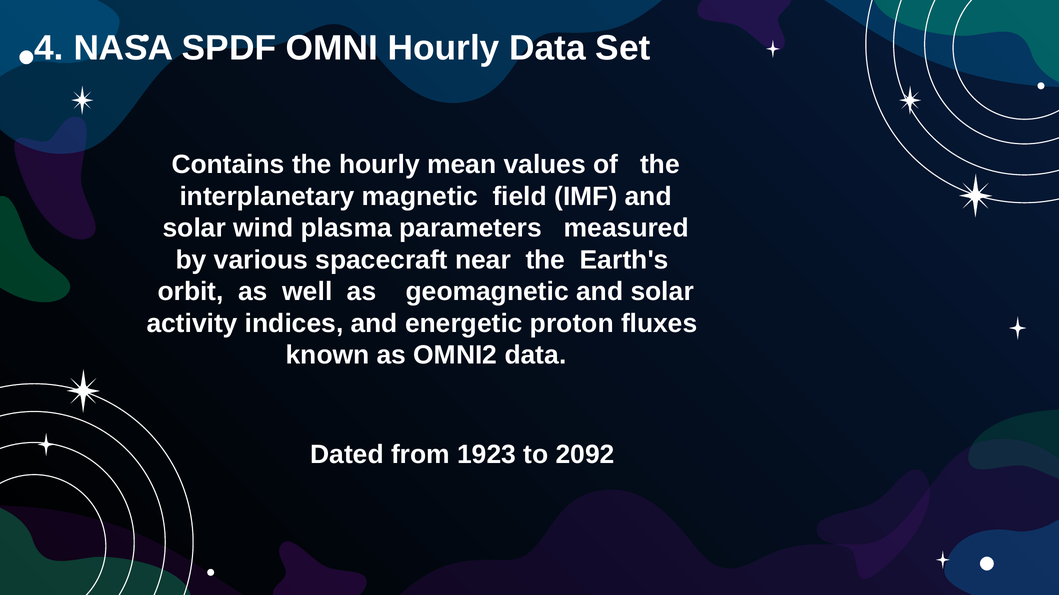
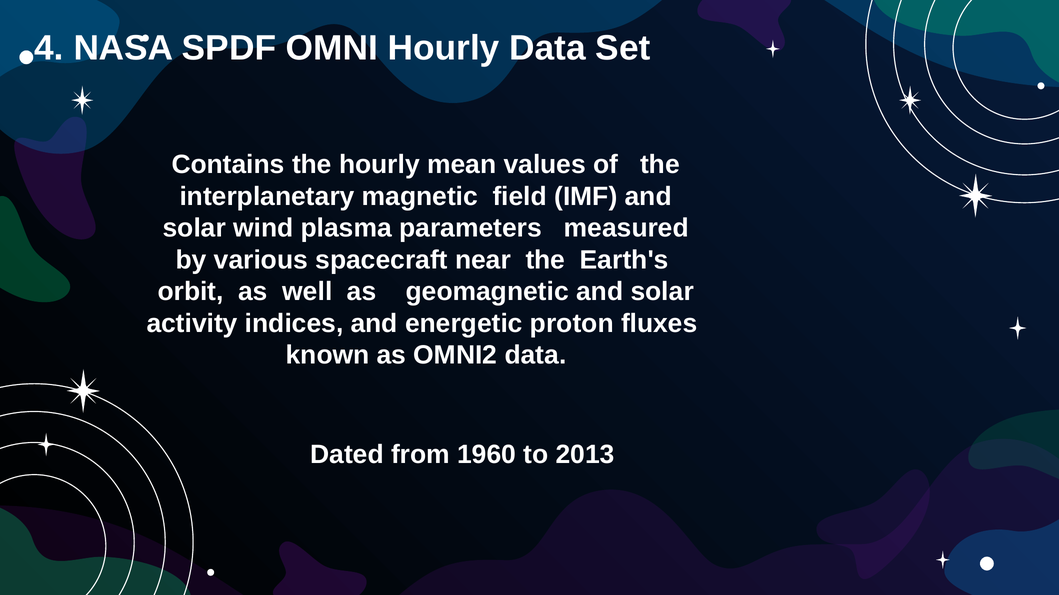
1923: 1923 -> 1960
2092: 2092 -> 2013
